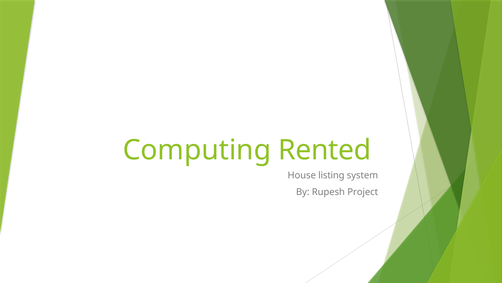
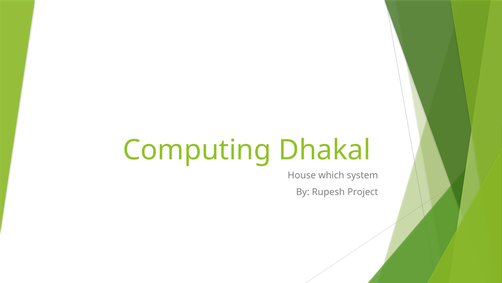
Rented: Rented -> Dhakal
listing: listing -> which
